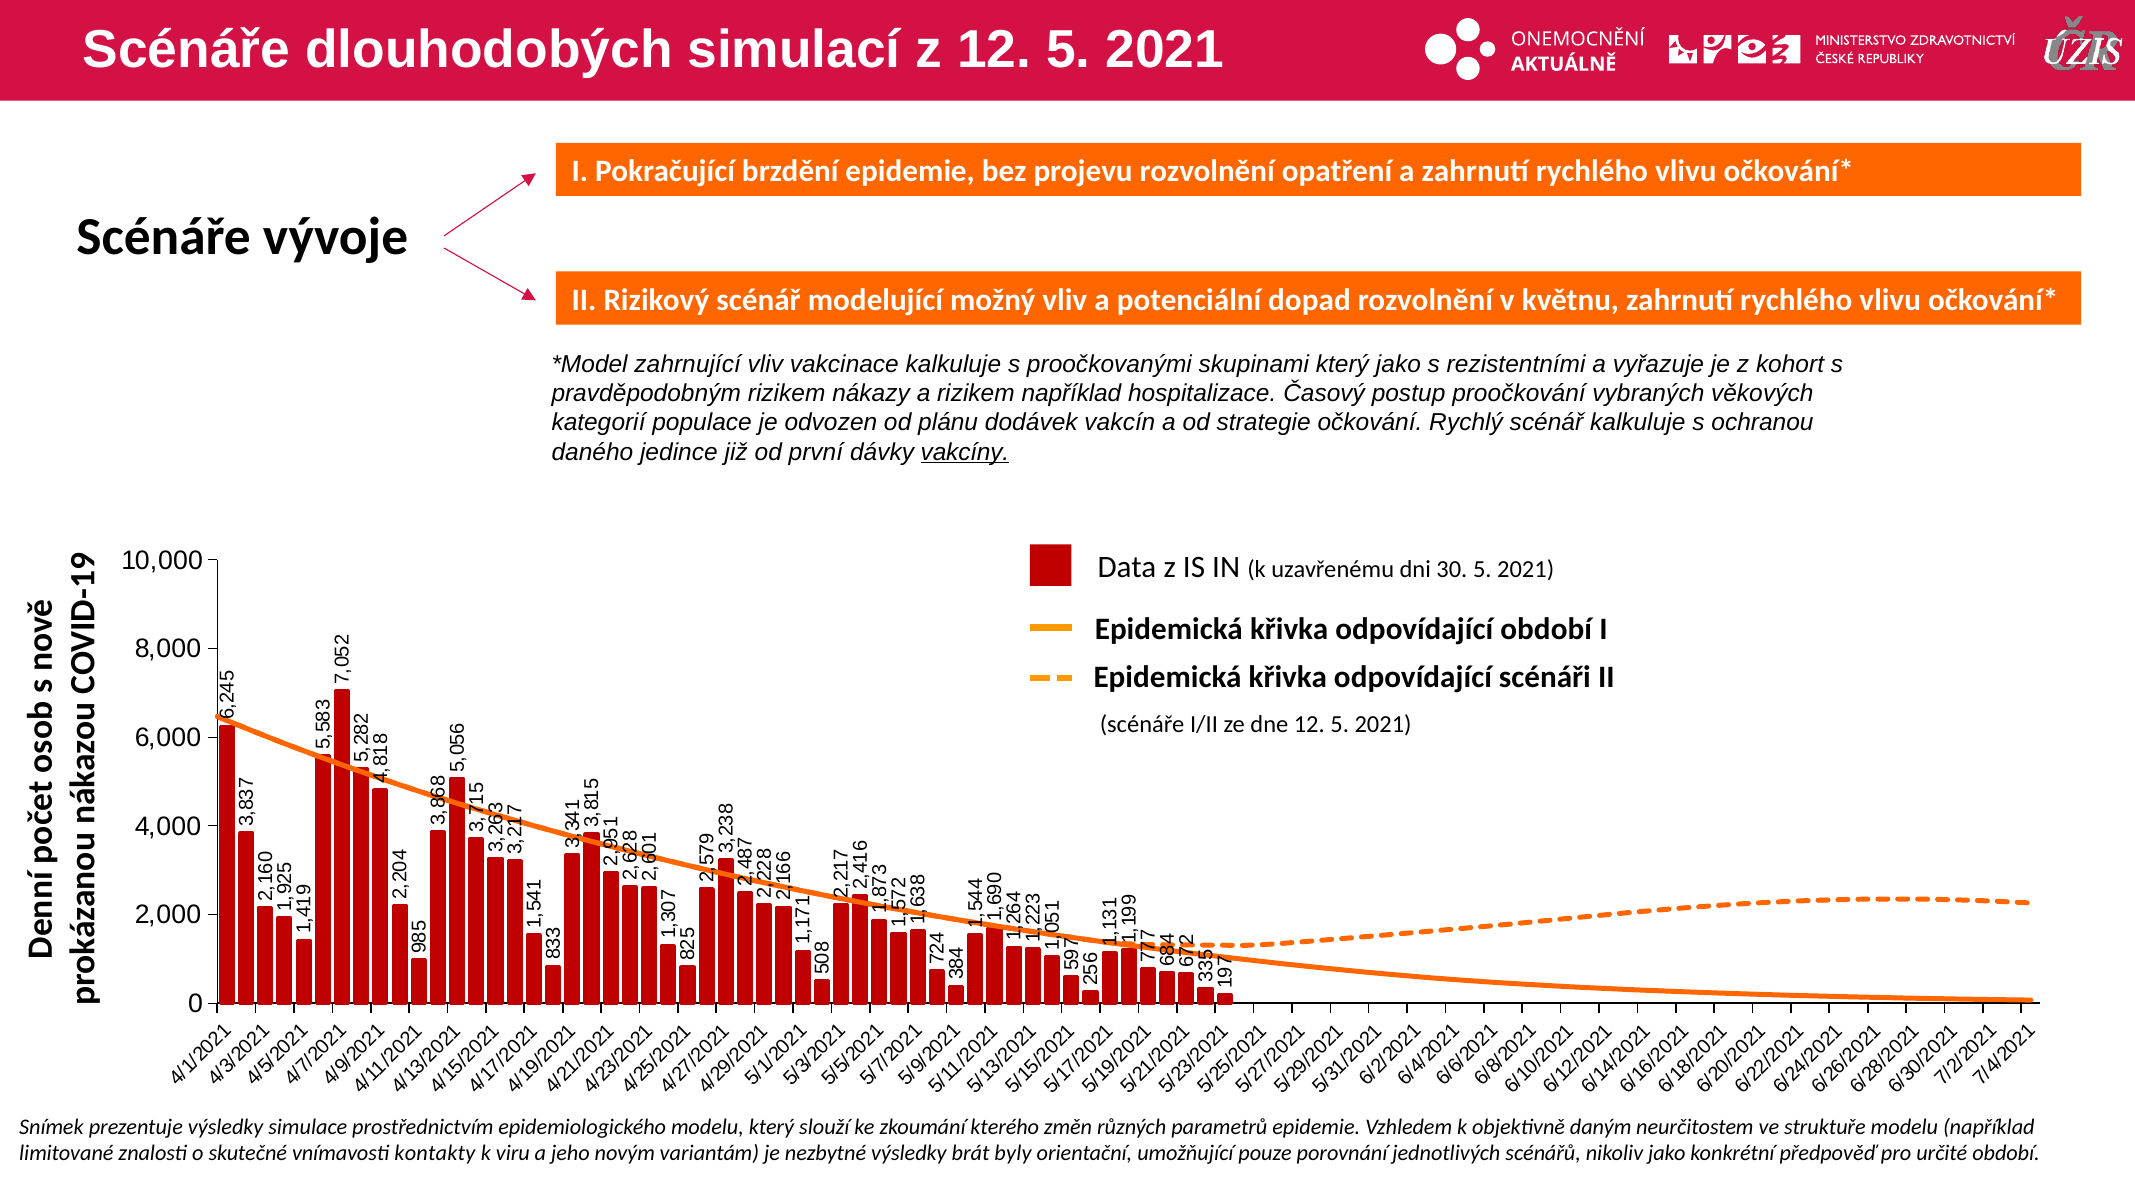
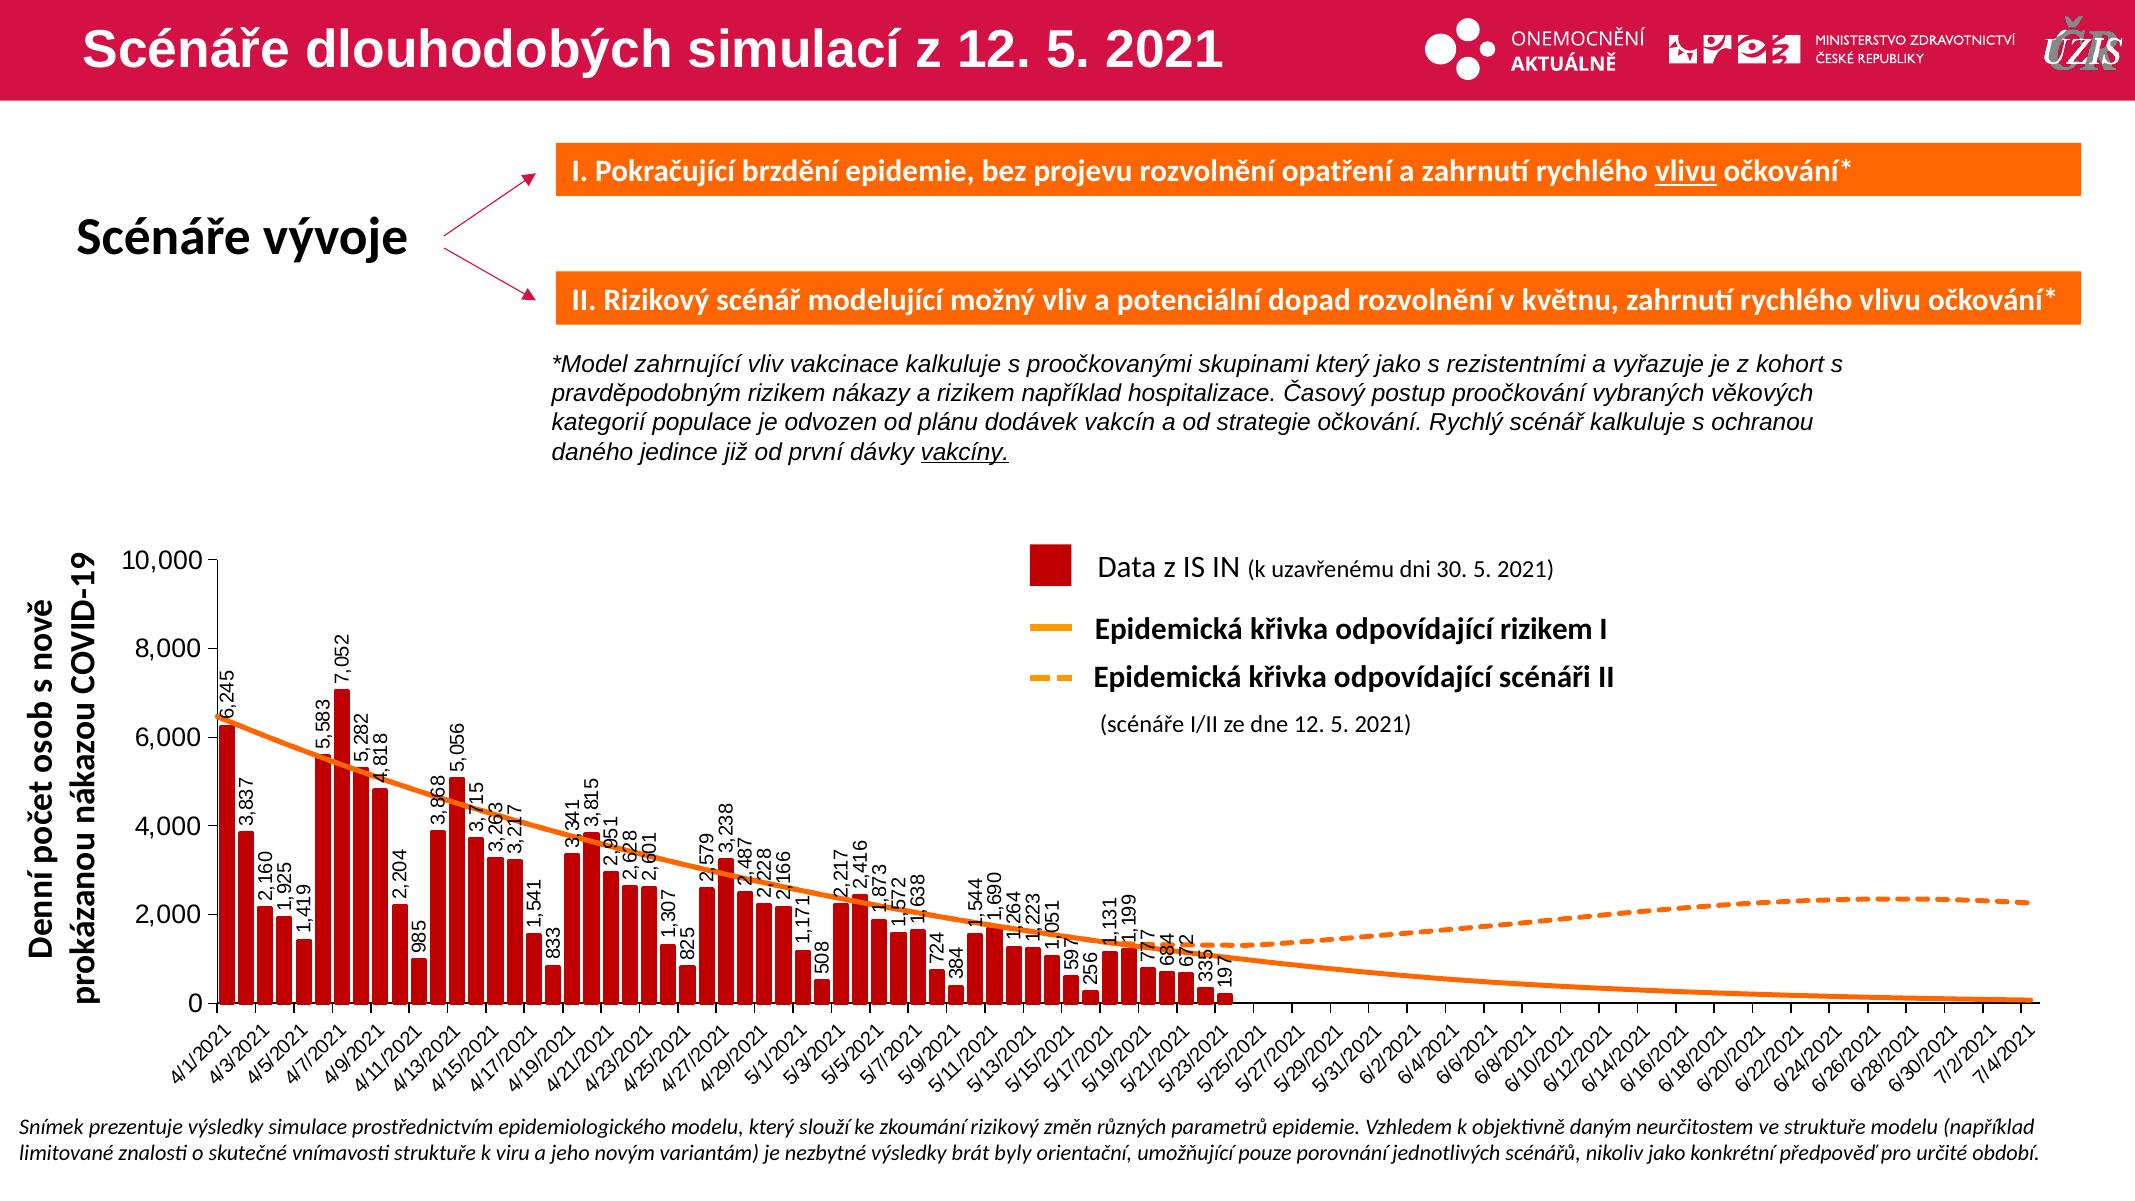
vlivu at (1686, 172) underline: none -> present
odpovídající období: období -> rizikem
zkoumání kterého: kterého -> rizikový
vnímavosti kontakty: kontakty -> struktuře
